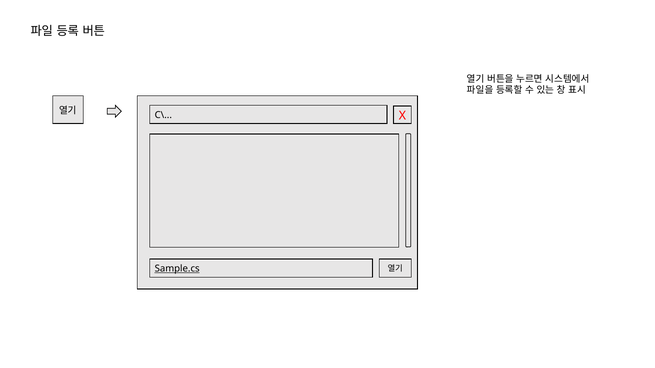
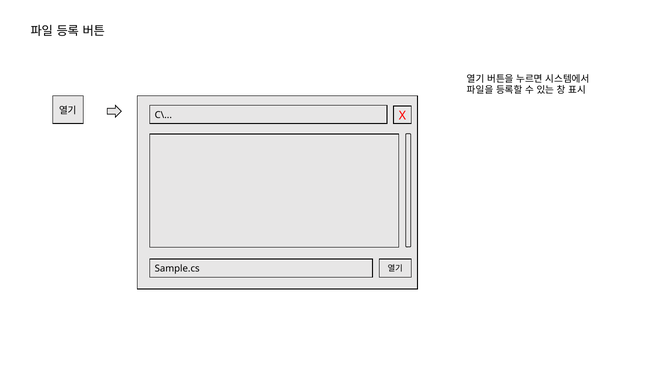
Sample.cs underline: present -> none
